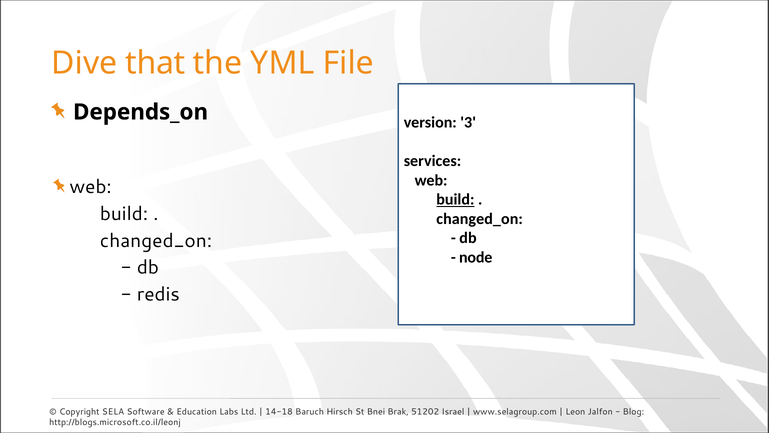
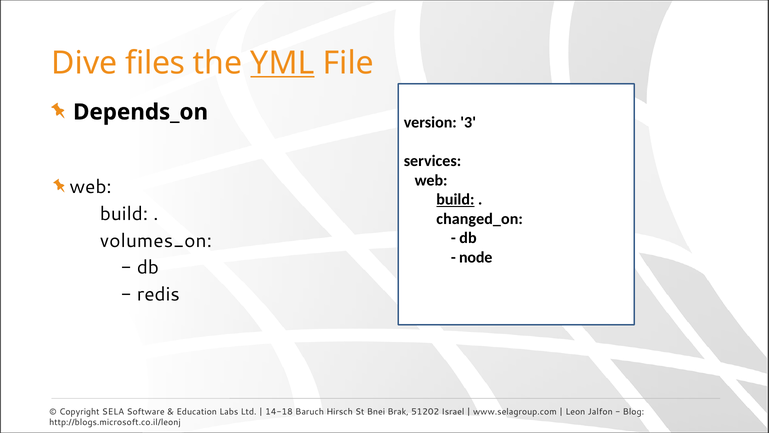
that: that -> files
YML underline: none -> present
changed_on at (156, 240): changed_on -> volumes_on
